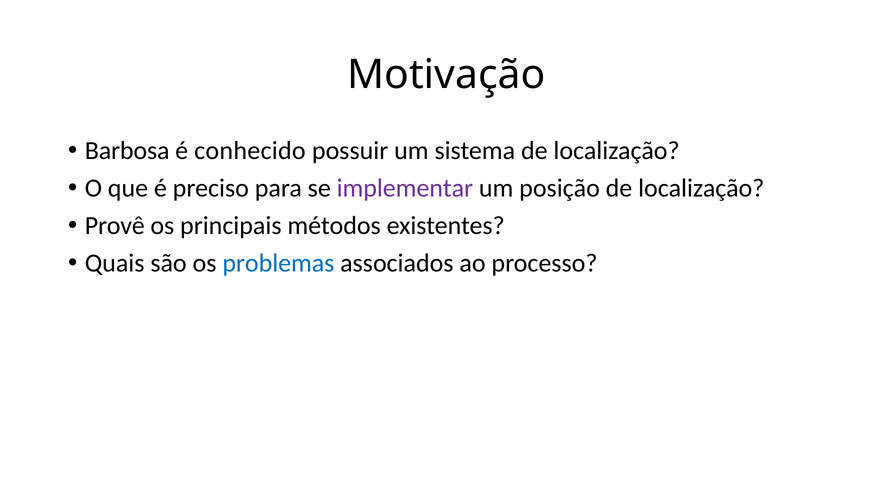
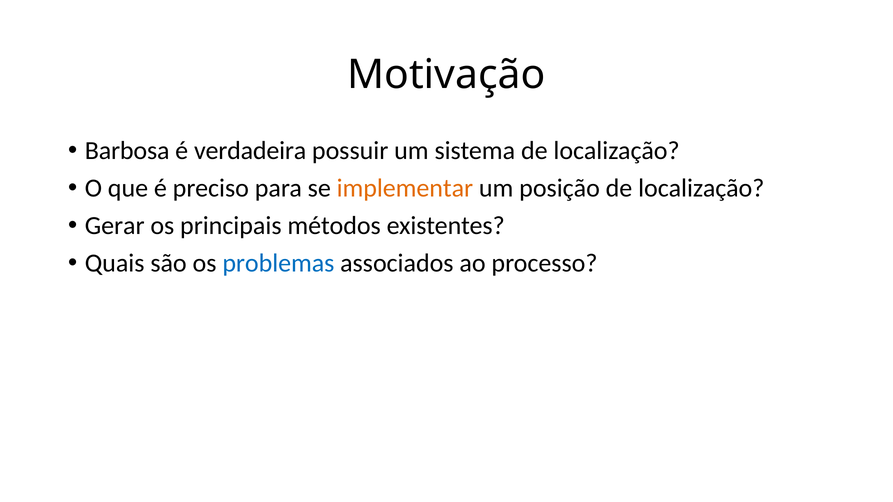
conhecido: conhecido -> verdadeira
implementar colour: purple -> orange
Provê: Provê -> Gerar
